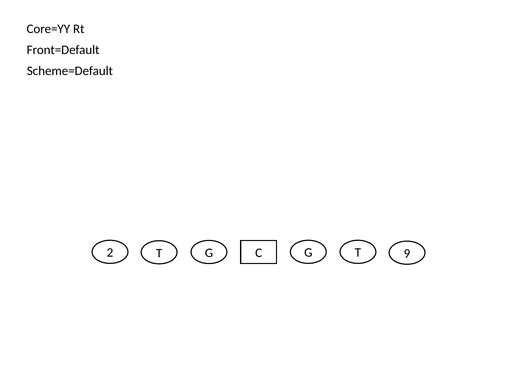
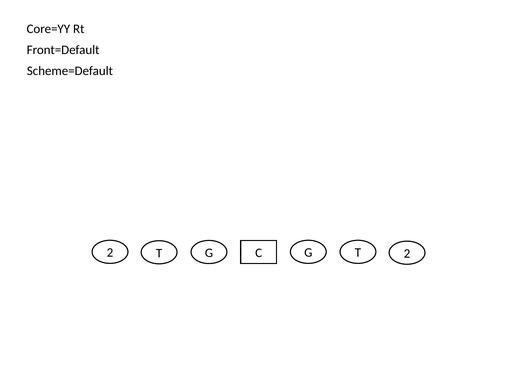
G 9: 9 -> 2
